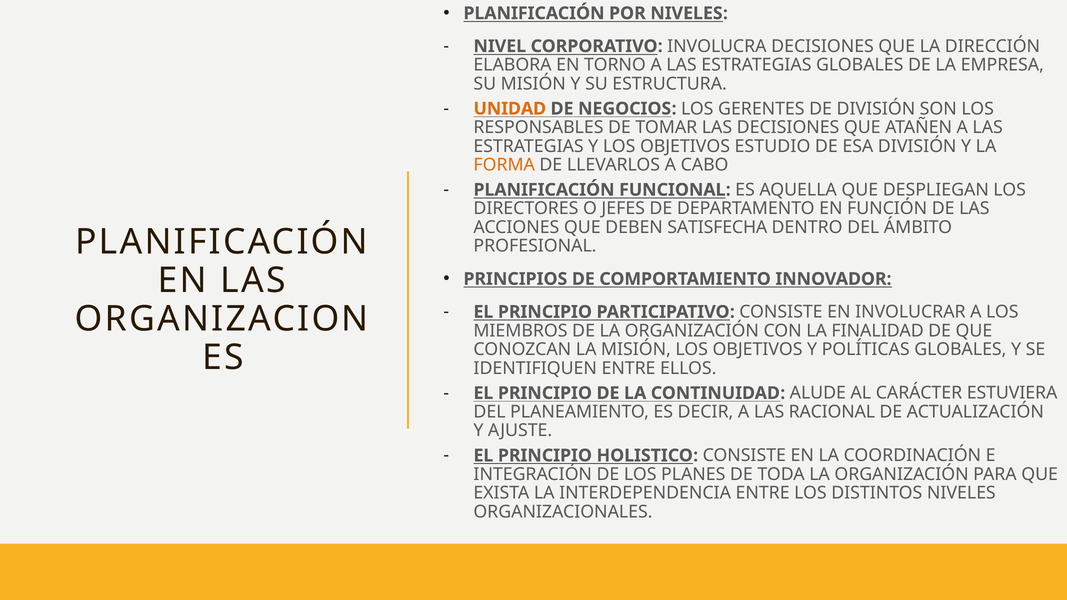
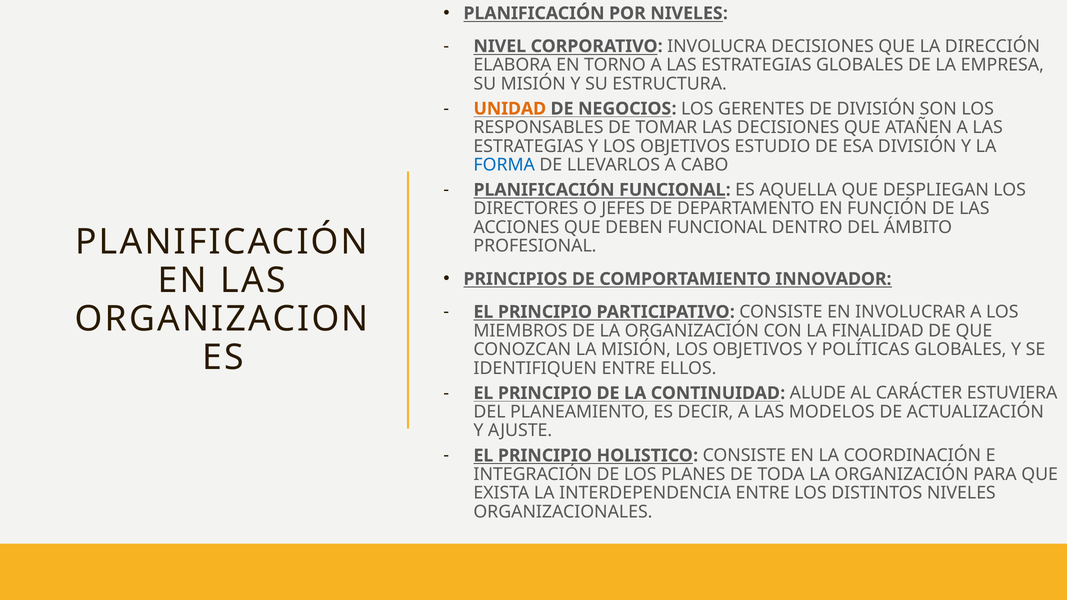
FORMA colour: orange -> blue
DEBEN SATISFECHA: SATISFECHA -> FUNCIONAL
RACIONAL: RACIONAL -> MODELOS
